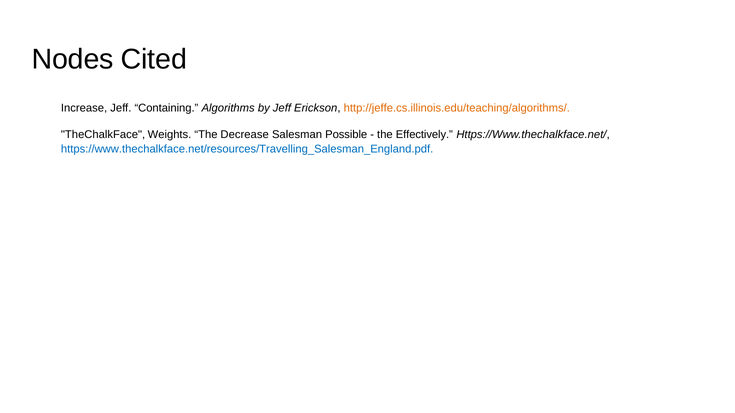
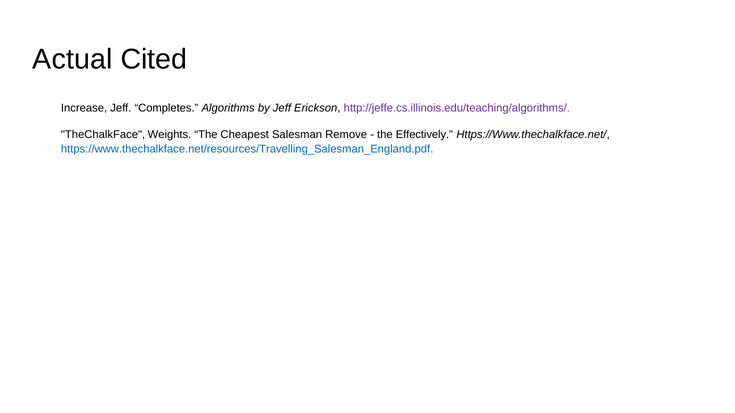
Nodes: Nodes -> Actual
Containing: Containing -> Completes
http://jeffe.cs.illinois.edu/teaching/algorithms/ colour: orange -> purple
Decrease: Decrease -> Cheapest
Possible: Possible -> Remove
